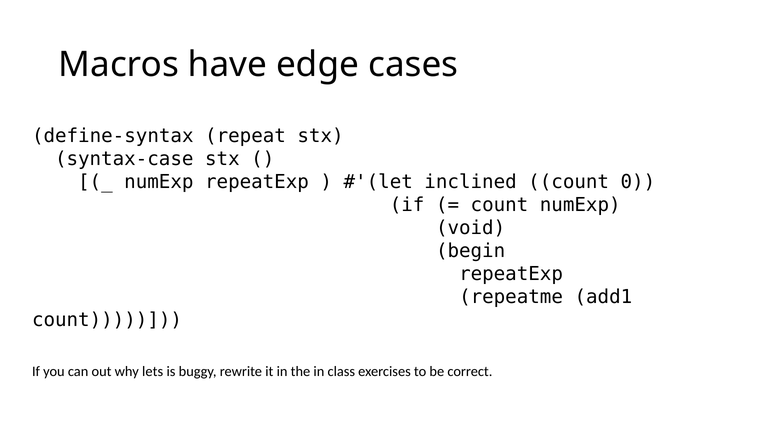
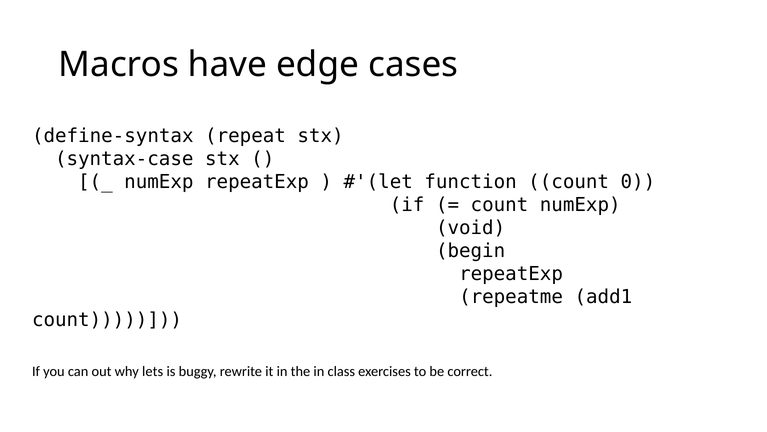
inclined: inclined -> function
